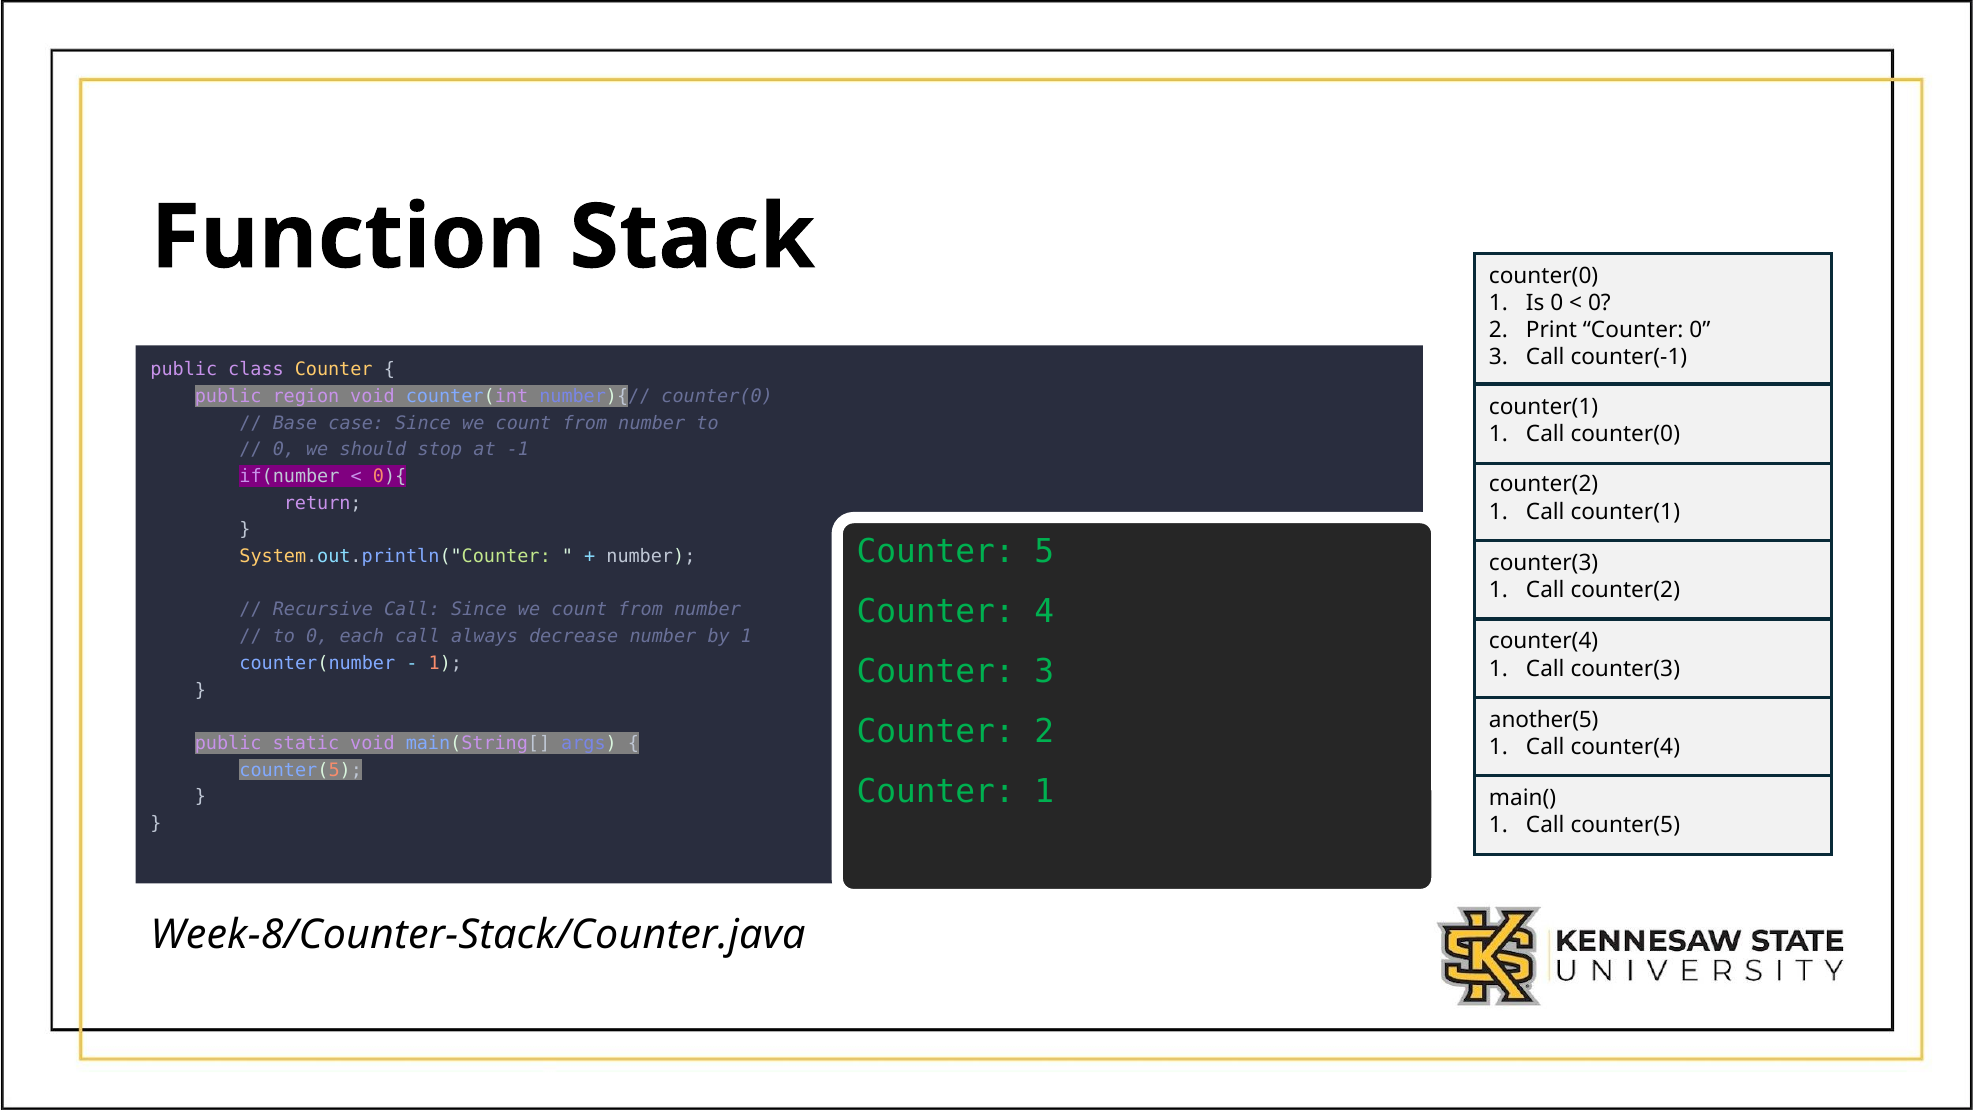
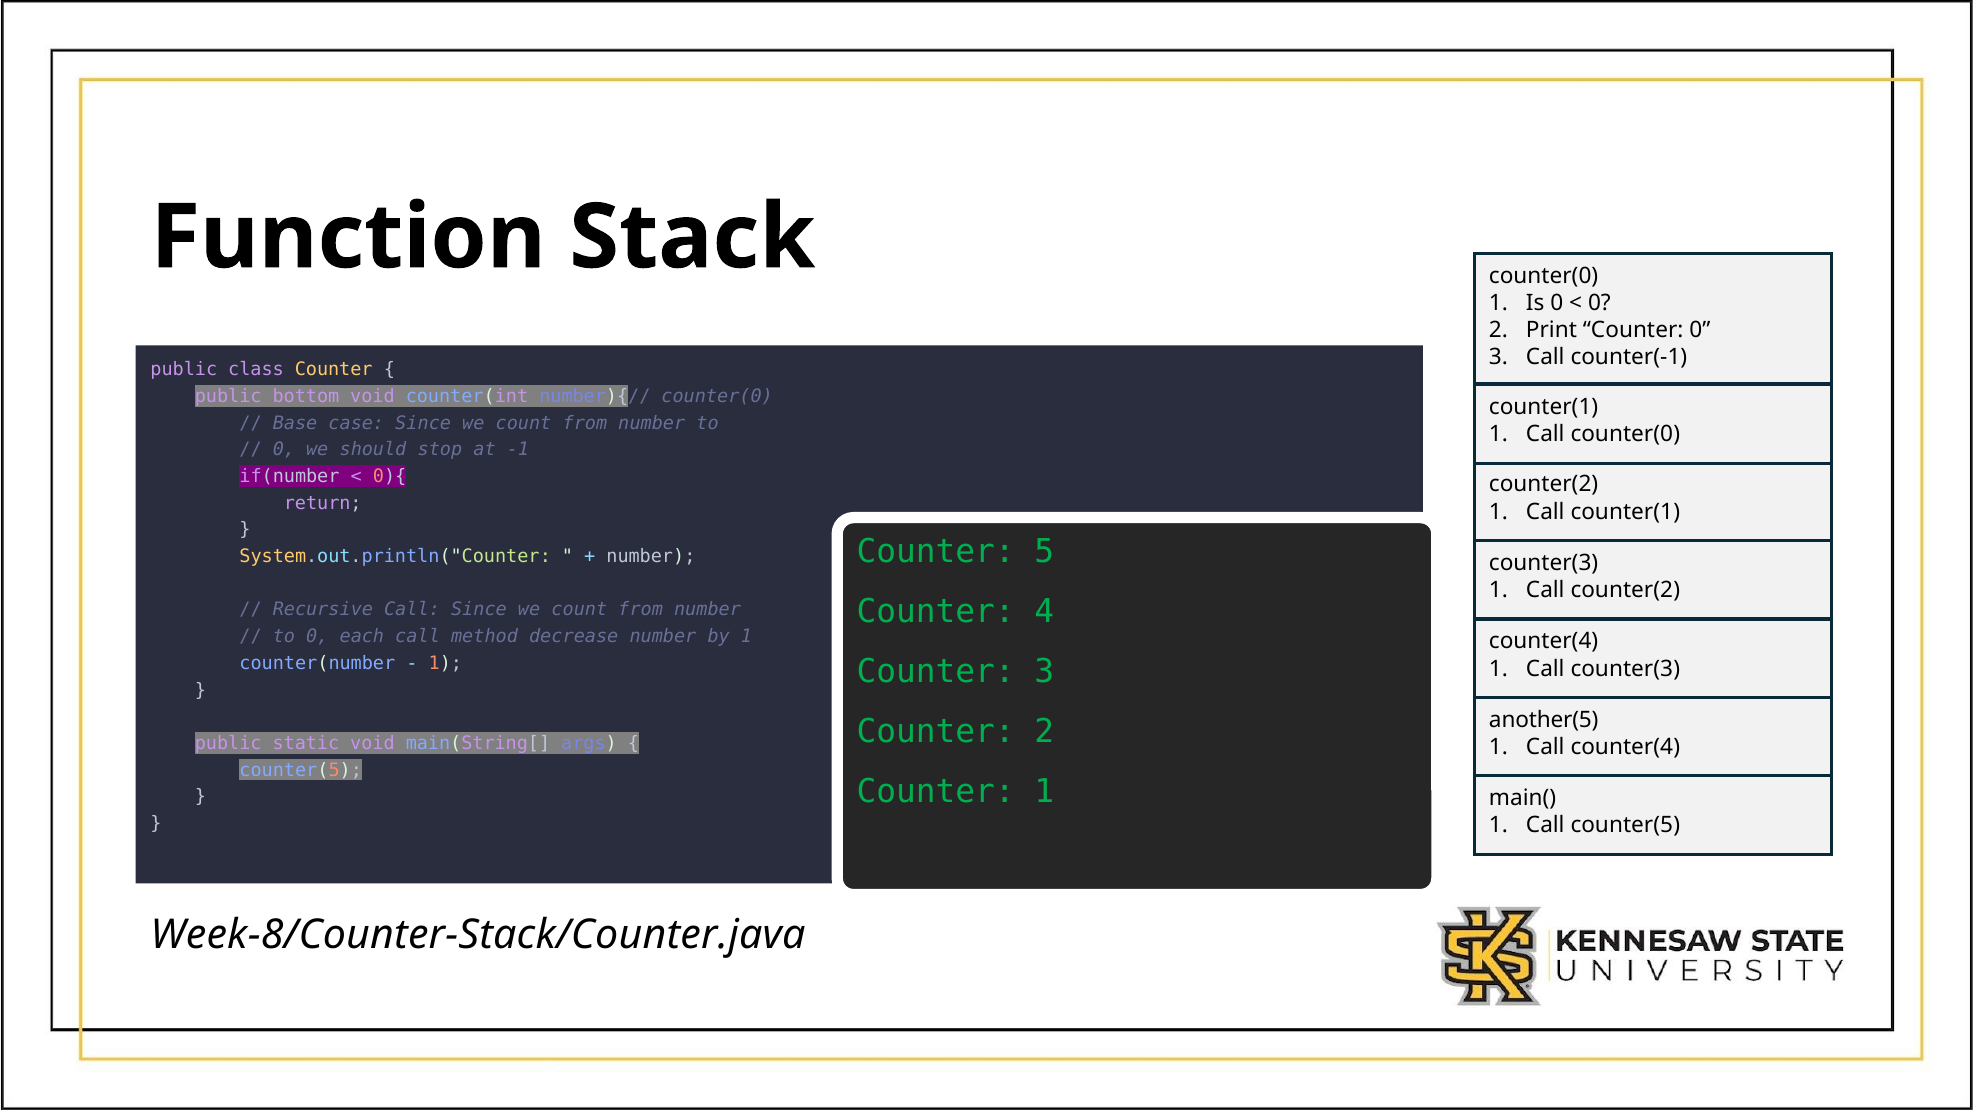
region: region -> bottom
always: always -> method
